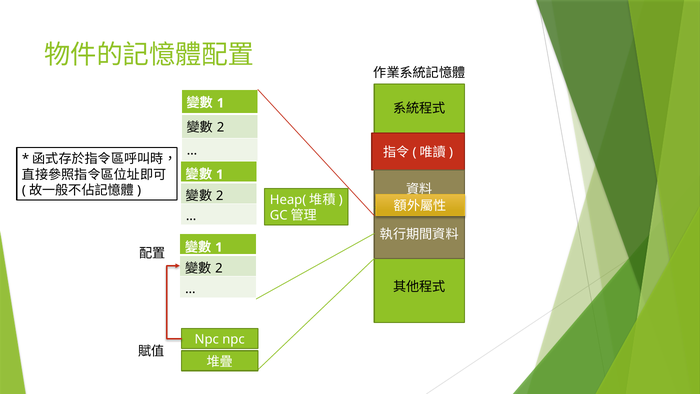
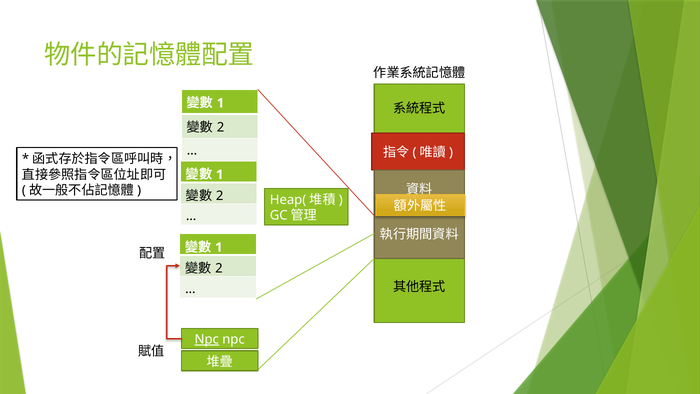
Npc at (207, 339) underline: none -> present
